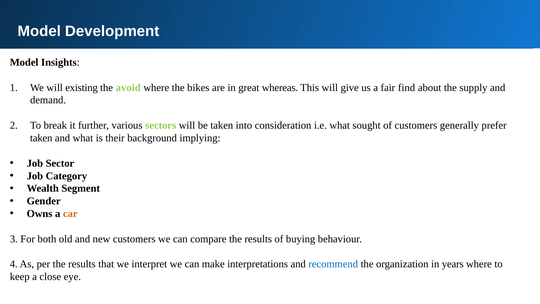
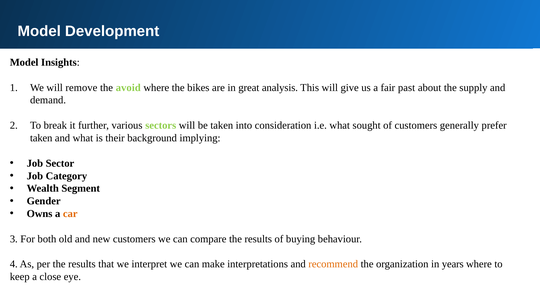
existing: existing -> remove
whereas: whereas -> analysis
find: find -> past
recommend colour: blue -> orange
